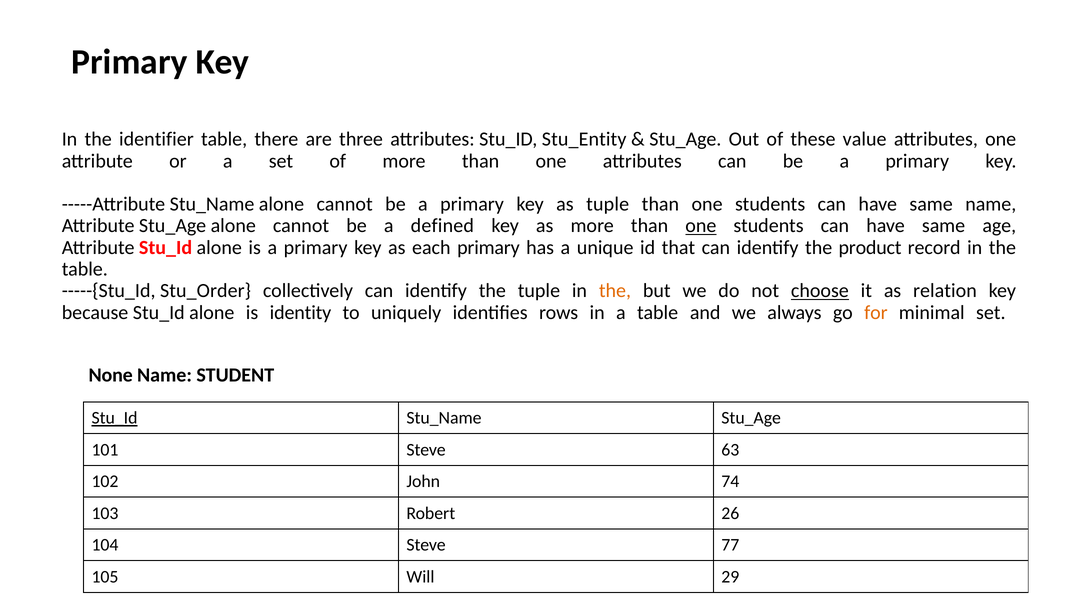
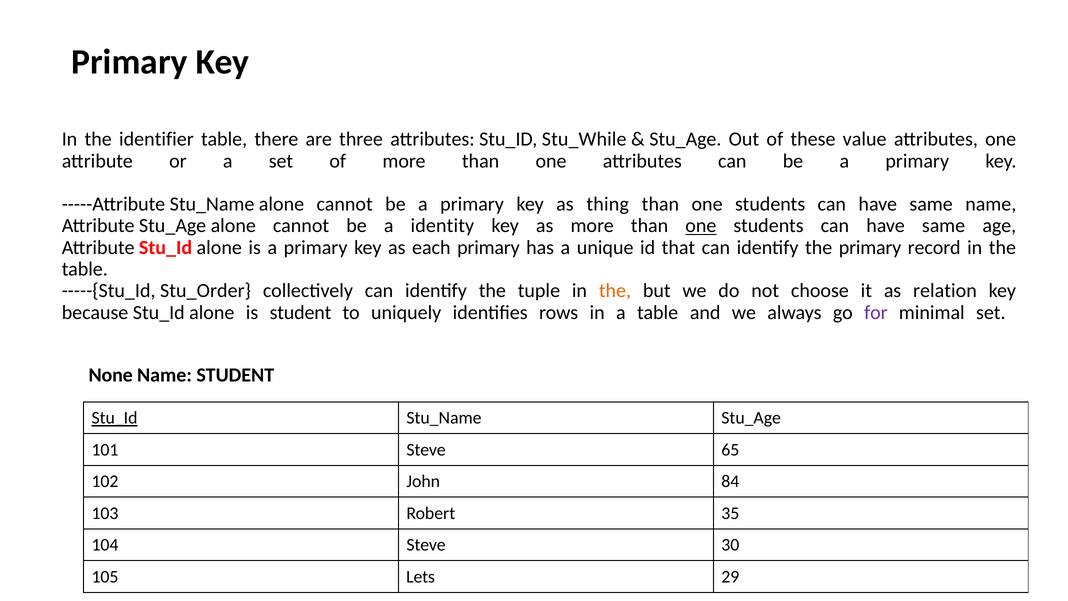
Stu_Entity: Stu_Entity -> Stu_While
as tuple: tuple -> thing
defined: defined -> identity
the product: product -> primary
choose underline: present -> none
is identity: identity -> student
for colour: orange -> purple
63: 63 -> 65
74: 74 -> 84
26: 26 -> 35
77: 77 -> 30
Will: Will -> Lets
